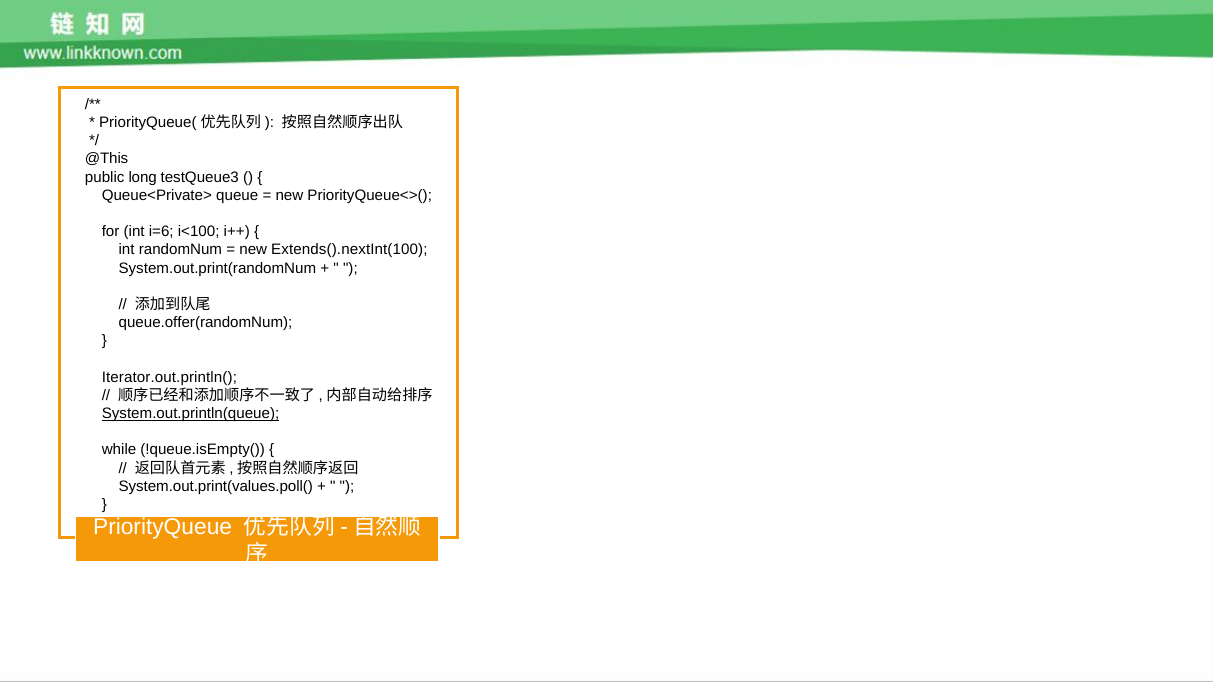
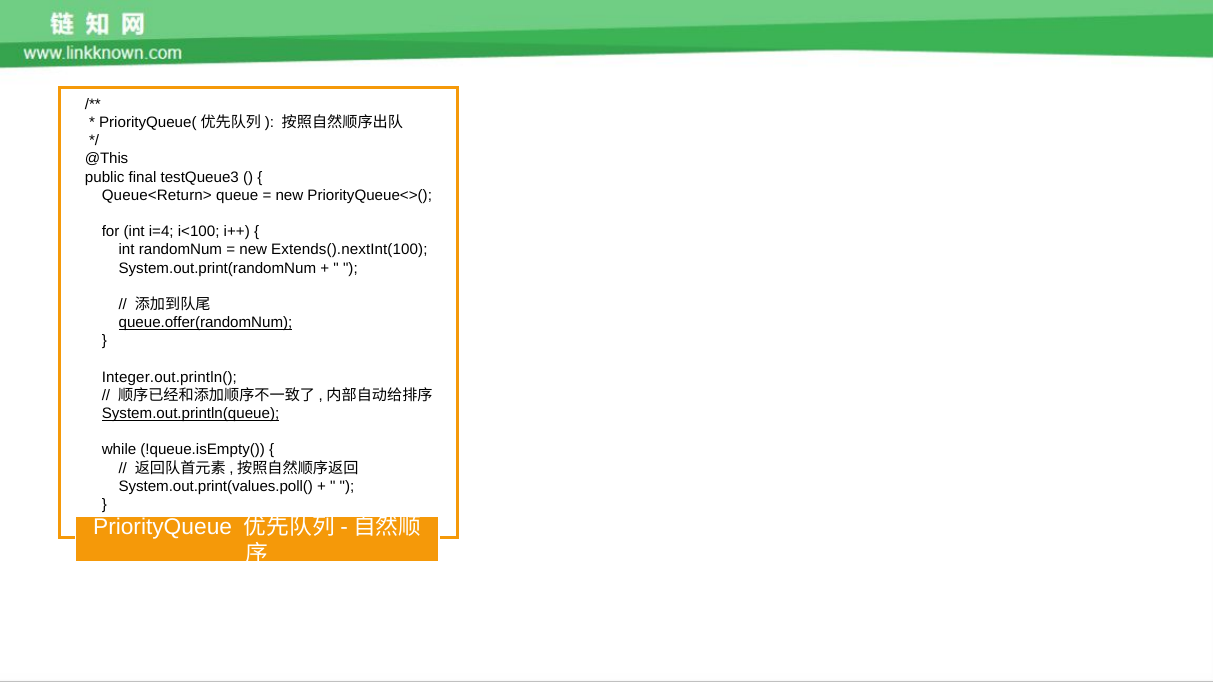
long: long -> final
Queue<Private>: Queue<Private> -> Queue<Return>
i=6: i=6 -> i=4
queue.offer(randomNum underline: none -> present
Iterator.out.println(: Iterator.out.println( -> Integer.out.println(
